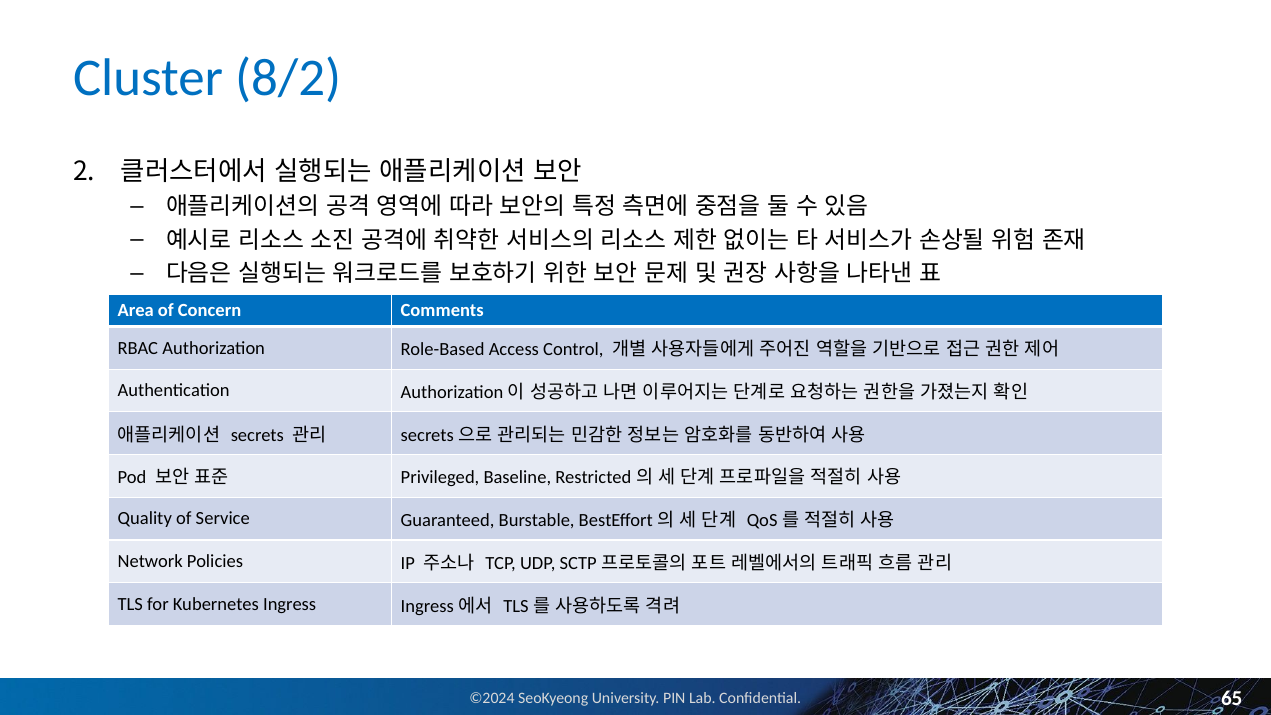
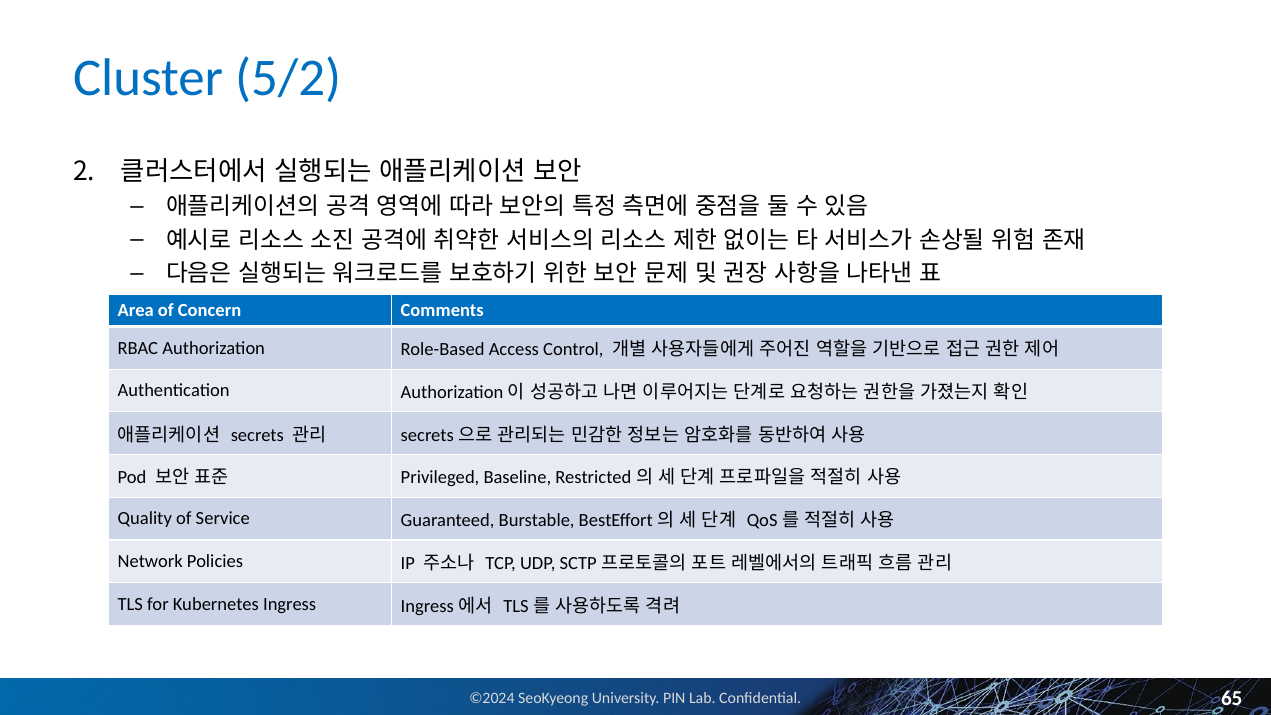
8/2: 8/2 -> 5/2
